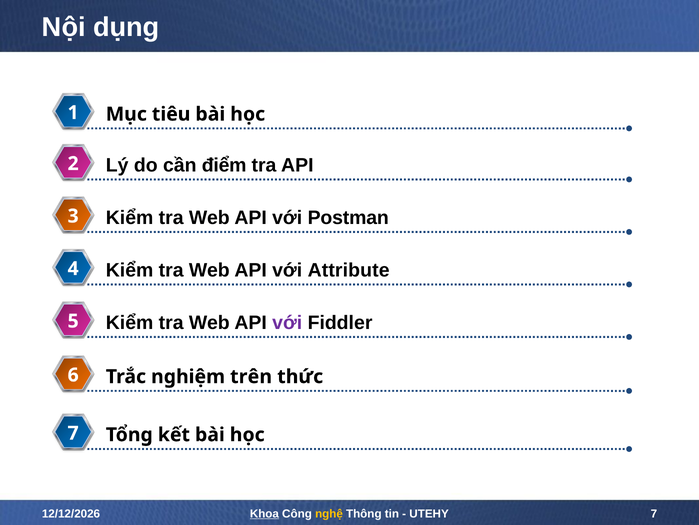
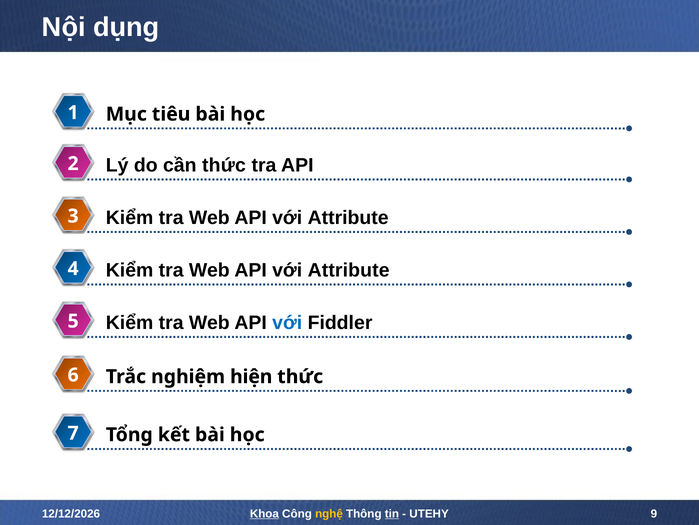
cần điểm: điểm -> thức
Postman at (348, 217): Postman -> Attribute
với at (287, 322) colour: purple -> blue
trên: trên -> hiện
tin underline: none -> present
UTEHY 7: 7 -> 9
